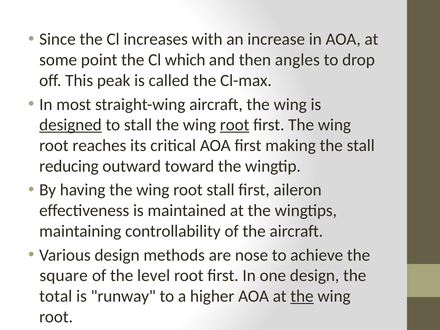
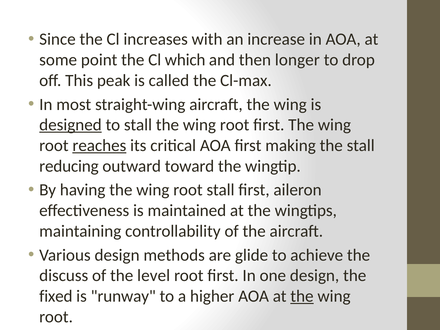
angles: angles -> longer
root at (235, 125) underline: present -> none
reaches underline: none -> present
nose: nose -> glide
square: square -> discuss
total: total -> fixed
